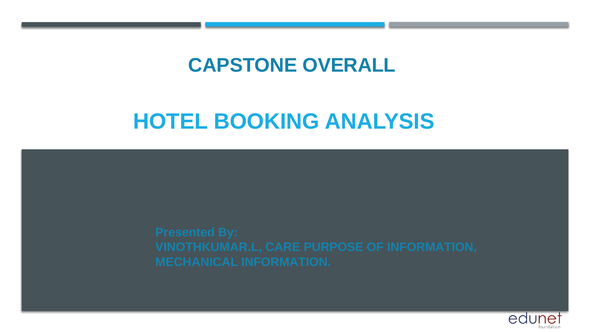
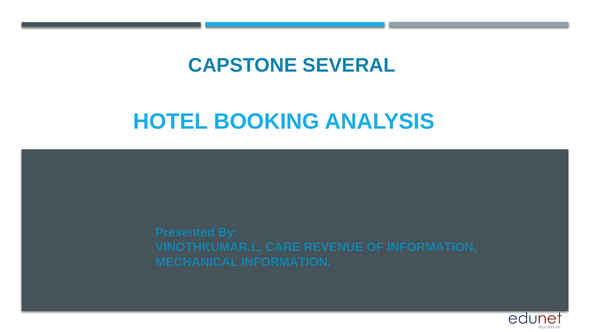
OVERALL: OVERALL -> SEVERAL
PURPOSE: PURPOSE -> REVENUE
